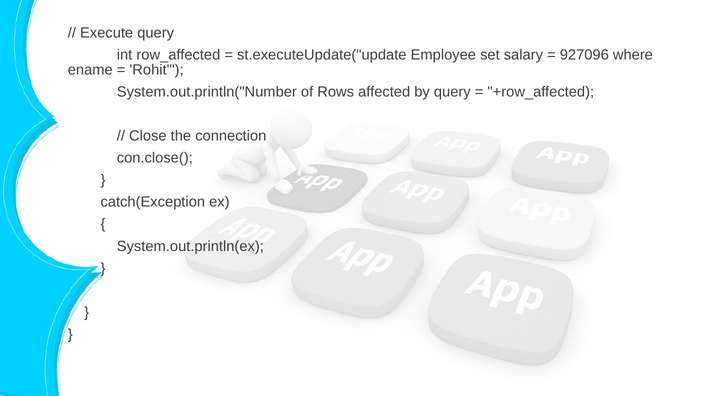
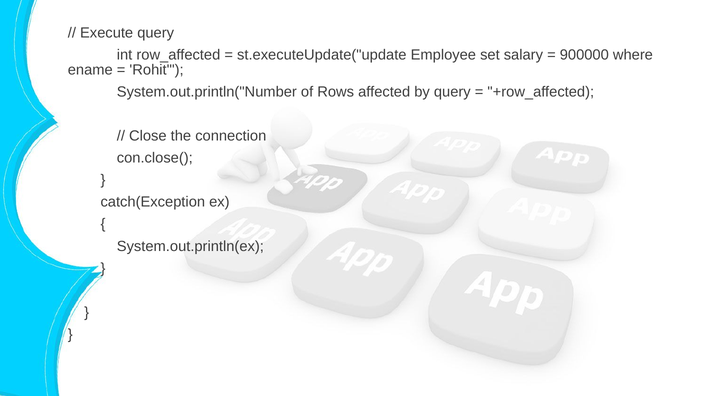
927096: 927096 -> 900000
